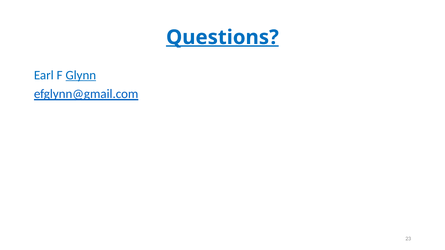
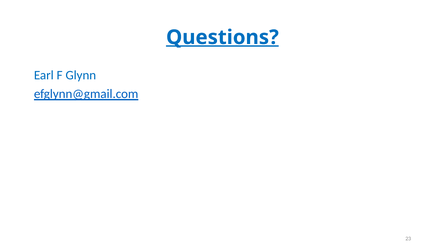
Glynn underline: present -> none
